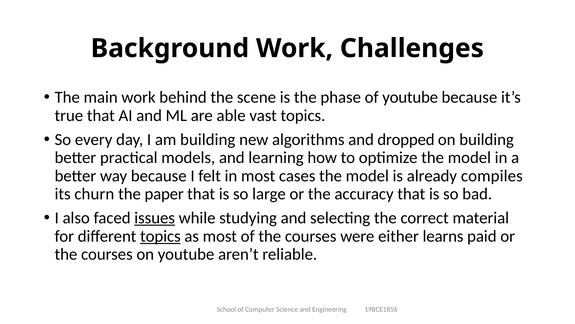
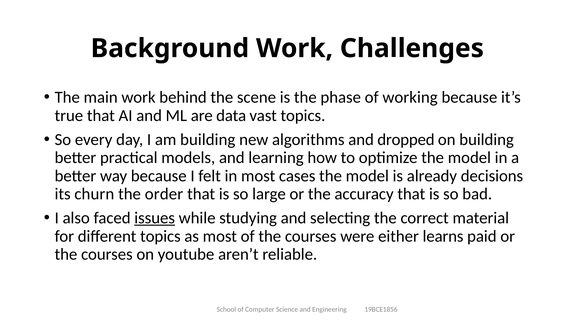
of youtube: youtube -> working
able: able -> data
compiles: compiles -> decisions
paper: paper -> order
topics at (160, 236) underline: present -> none
